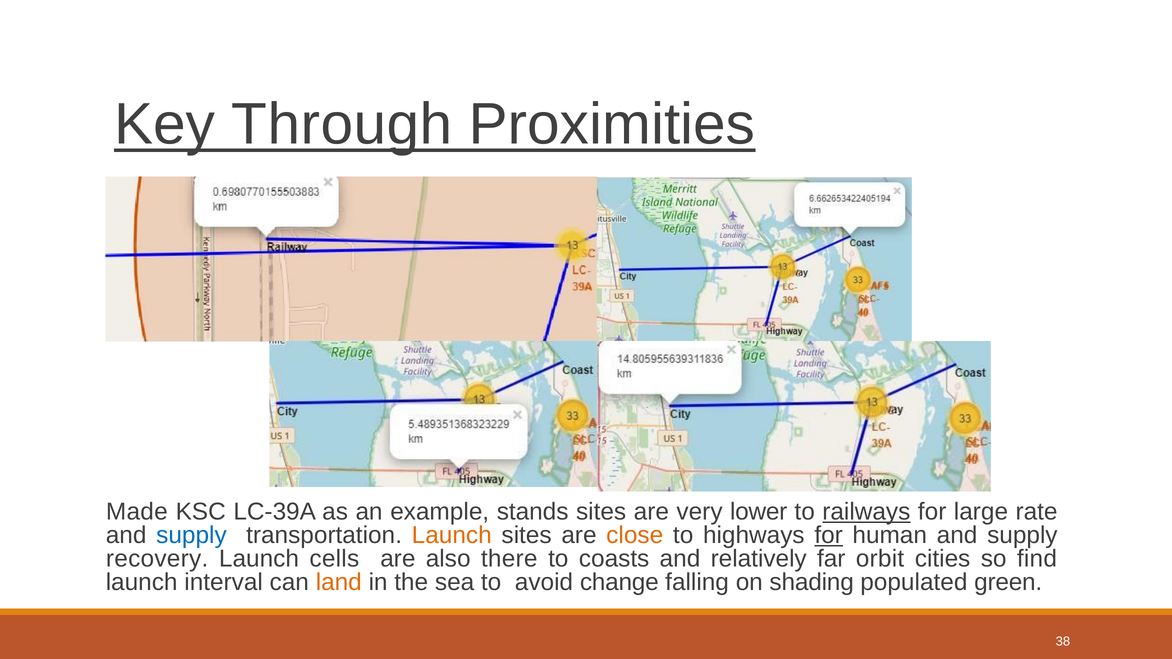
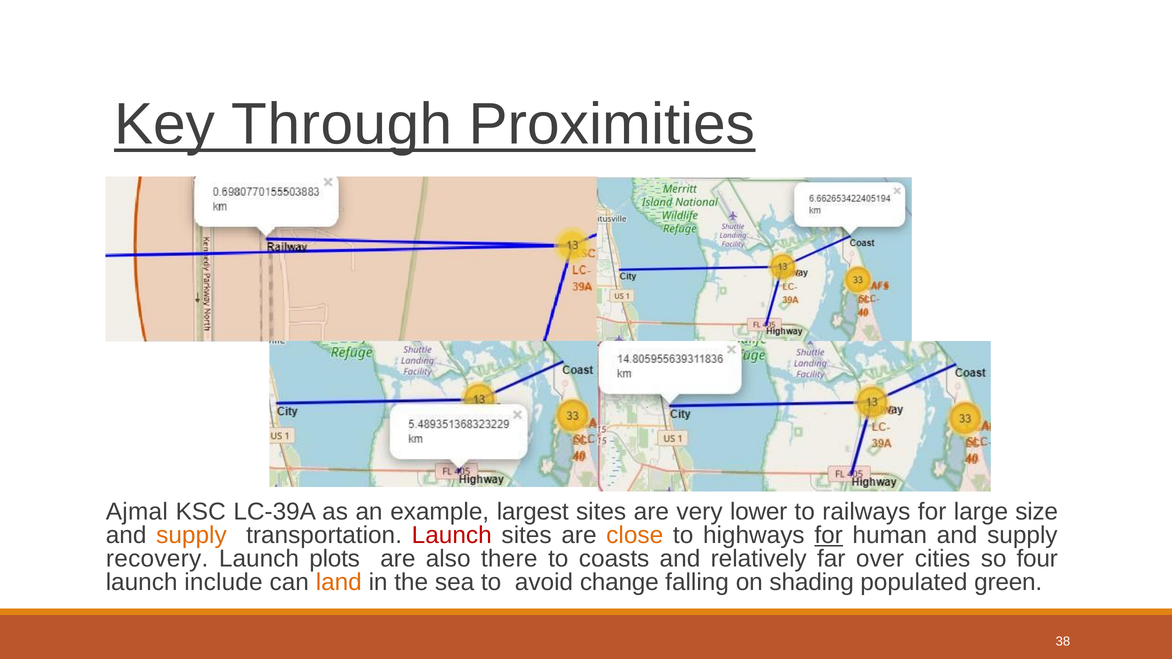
Made: Made -> Ajmal
stands: stands -> largest
railways underline: present -> none
rate: rate -> size
supply at (191, 535) colour: blue -> orange
Launch at (452, 535) colour: orange -> red
cells: cells -> plots
orbit: orbit -> over
find: find -> four
interval: interval -> include
